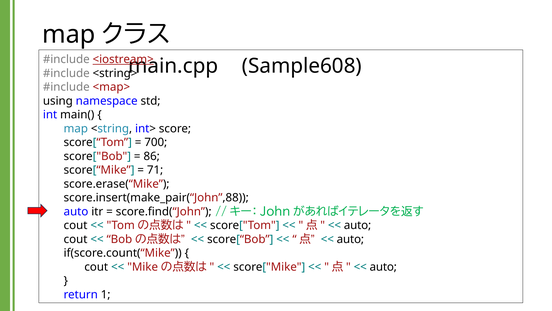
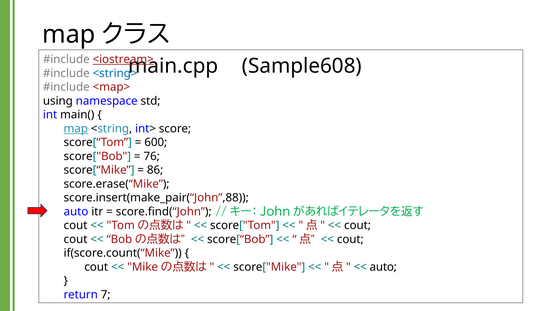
<string> colour: black -> blue
map at (76, 128) underline: none -> present
700: 700 -> 600
86: 86 -> 76
71: 71 -> 86
auto at (358, 225): auto -> cout
auto at (350, 239): auto -> cout
1: 1 -> 7
